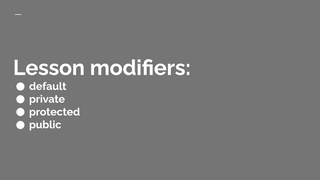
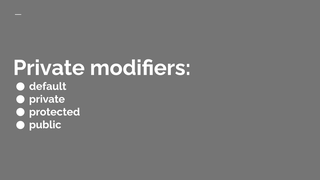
Lesson at (49, 68): Lesson -> Private
